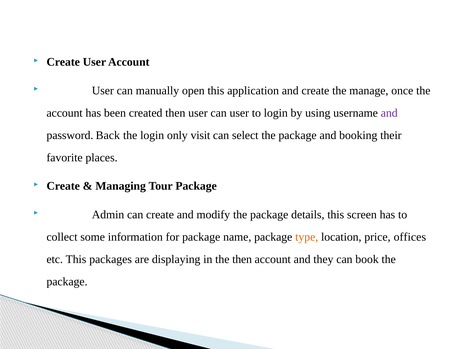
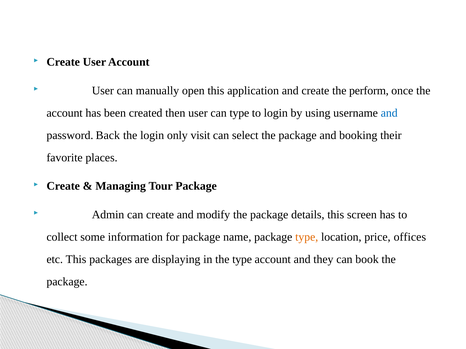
manage: manage -> perform
can user: user -> type
and at (389, 113) colour: purple -> blue
the then: then -> type
